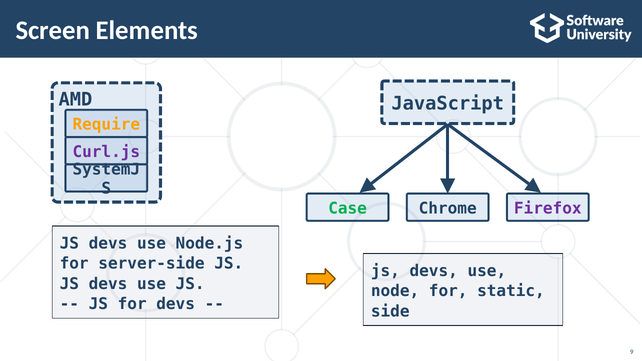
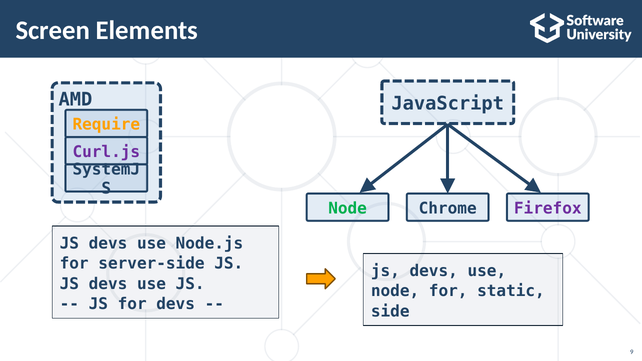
Case at (348, 208): Case -> Node
